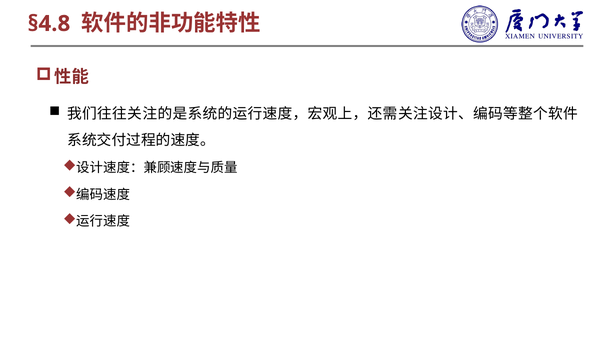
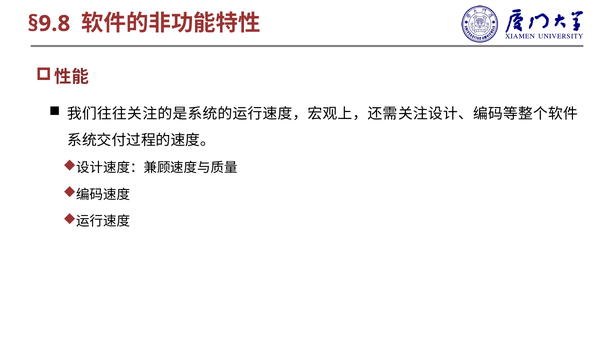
§4.8: §4.8 -> §9.8
